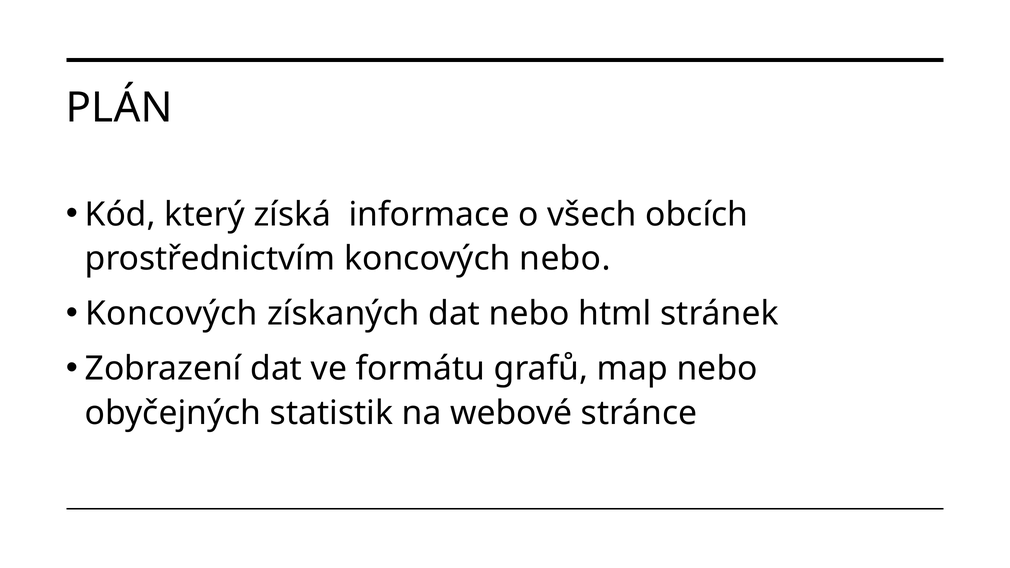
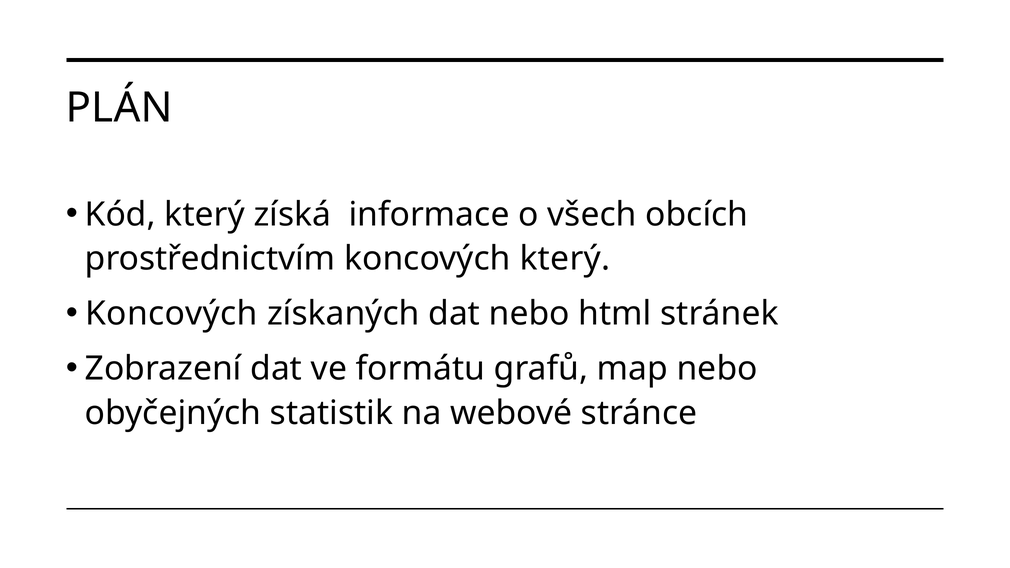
koncových nebo: nebo -> který
